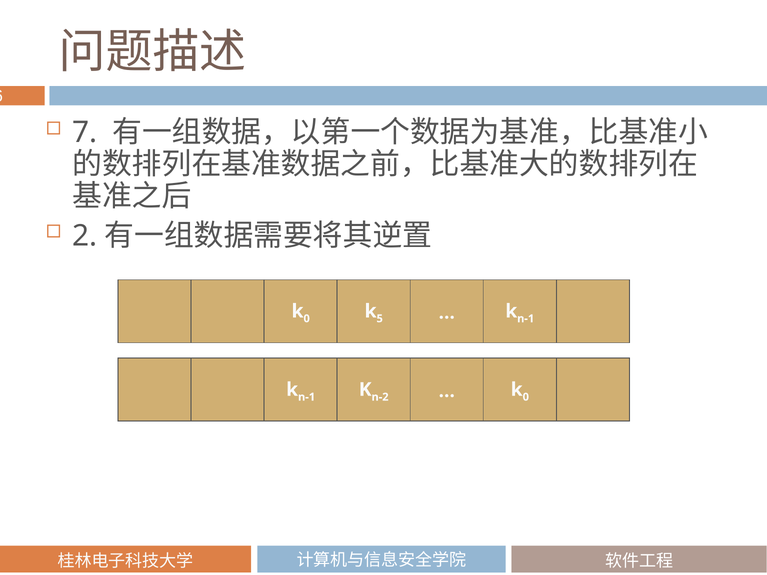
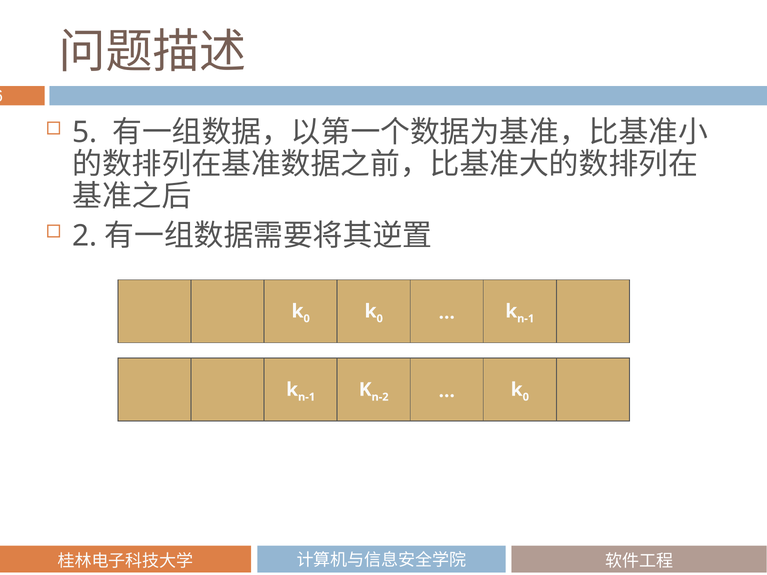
7: 7 -> 5
5 at (380, 319): 5 -> 0
